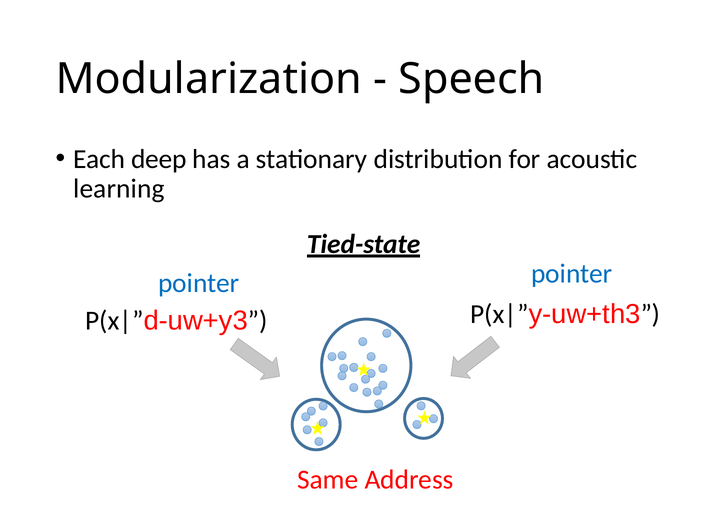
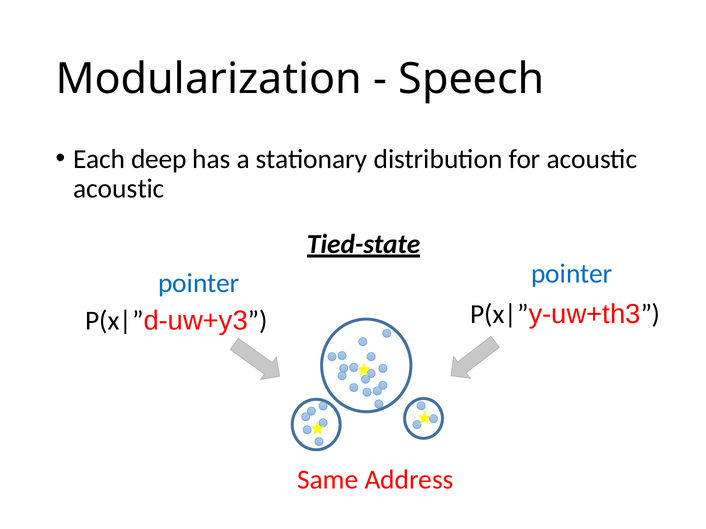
learning at (119, 189): learning -> acoustic
